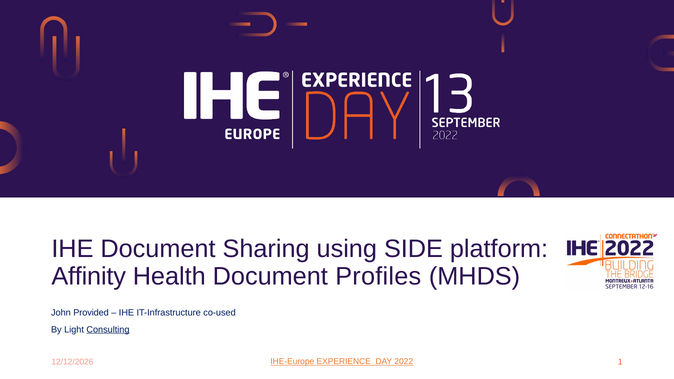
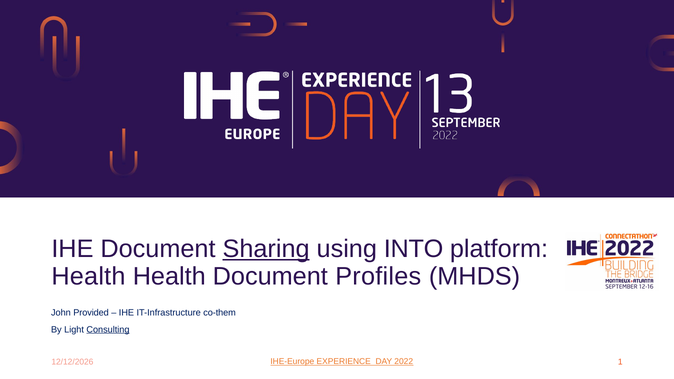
Sharing underline: none -> present
SIDE: SIDE -> INTO
Affinity at (89, 276): Affinity -> Health
co-used: co-used -> co-them
